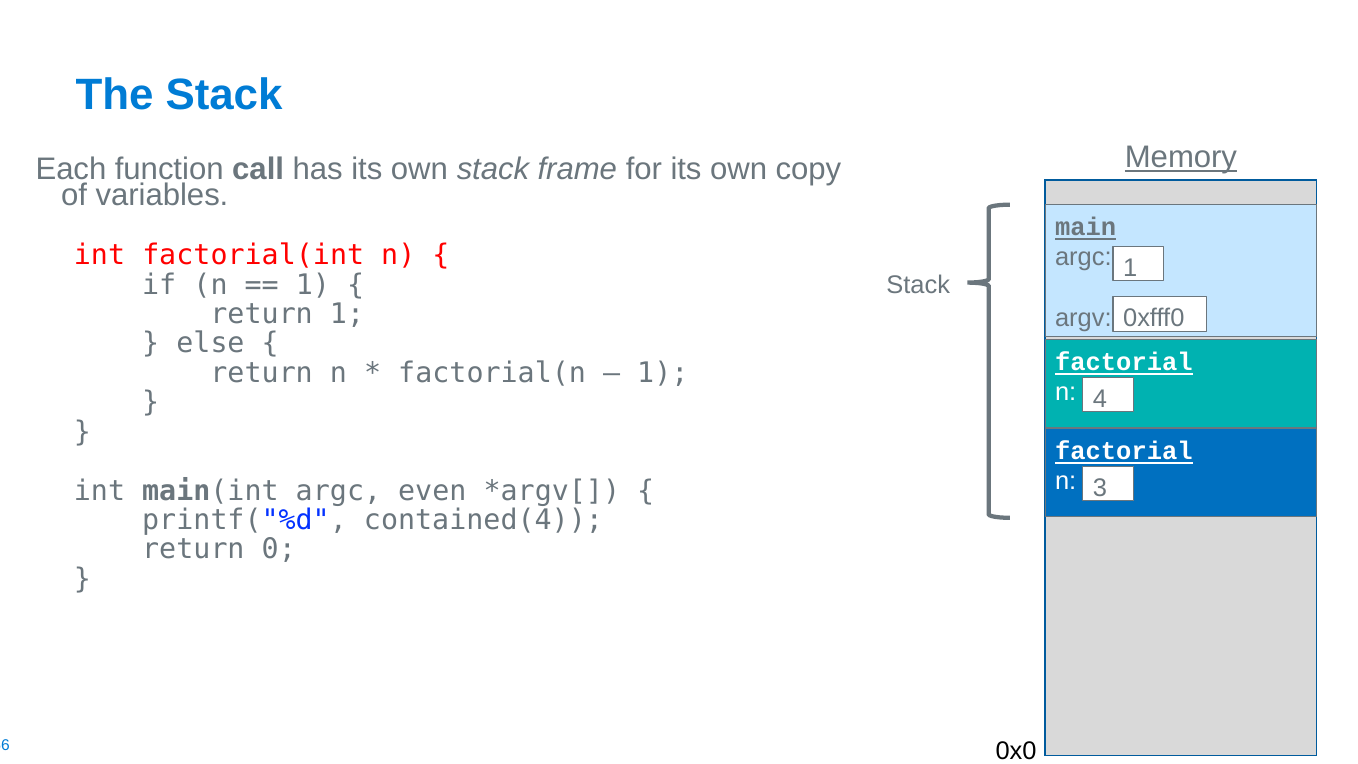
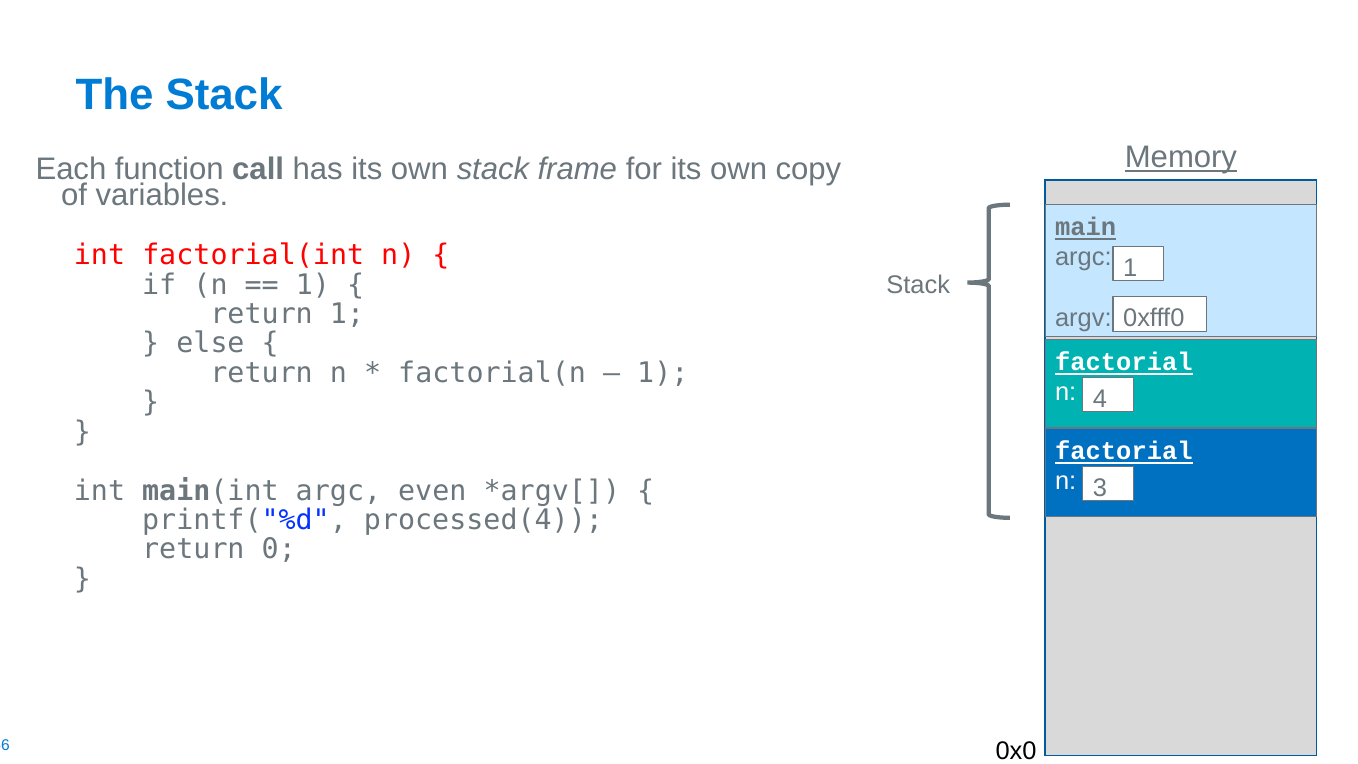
contained(4: contained(4 -> processed(4
